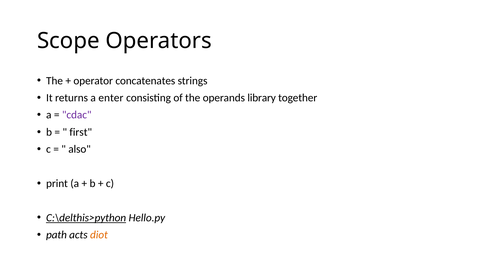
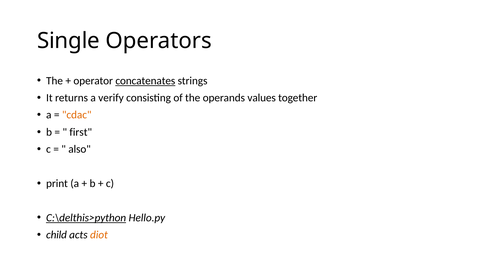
Scope: Scope -> Single
concatenates underline: none -> present
enter: enter -> verify
library: library -> values
cdac colour: purple -> orange
path: path -> child
